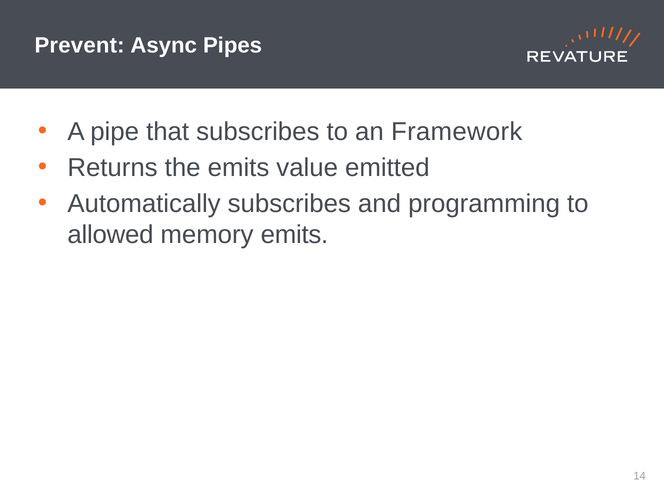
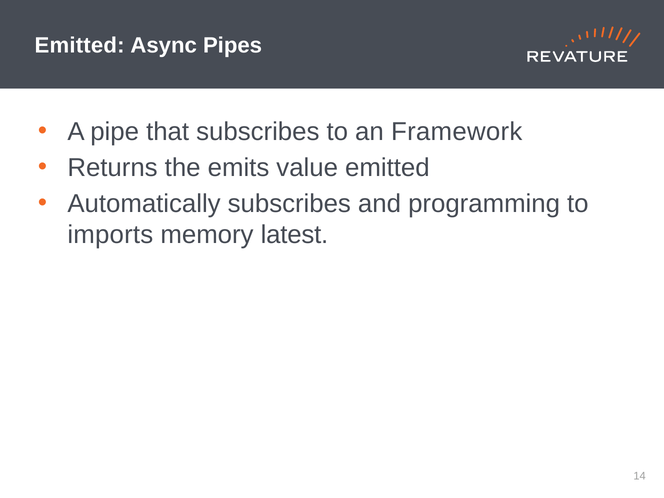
Prevent at (80, 46): Prevent -> Emitted
allowed: allowed -> imports
memory emits: emits -> latest
